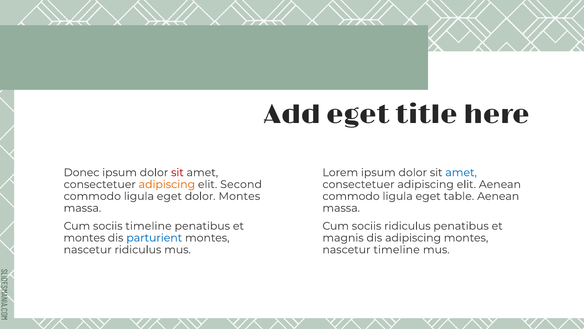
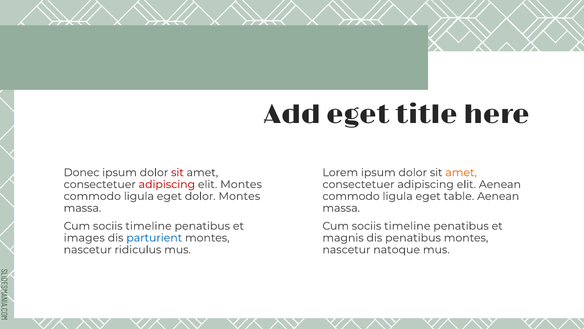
amet at (461, 172) colour: blue -> orange
adipiscing at (167, 184) colour: orange -> red
elit Second: Second -> Montes
ridiculus at (407, 226): ridiculus -> timeline
montes at (84, 238): montes -> images
dis adipiscing: adipiscing -> penatibus
nascetur timeline: timeline -> natoque
